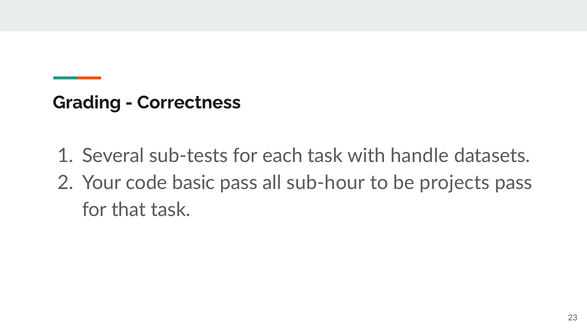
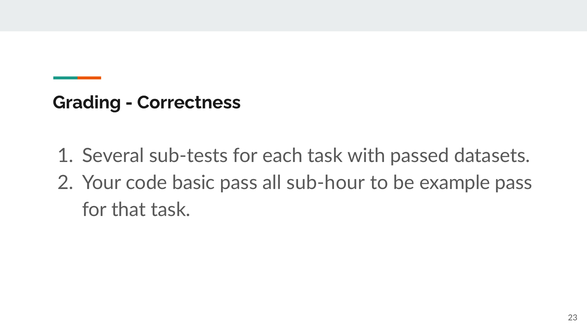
handle: handle -> passed
projects: projects -> example
